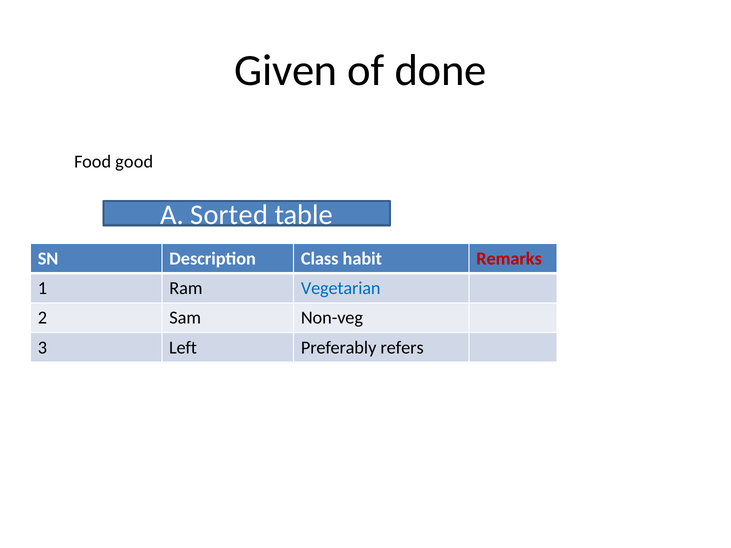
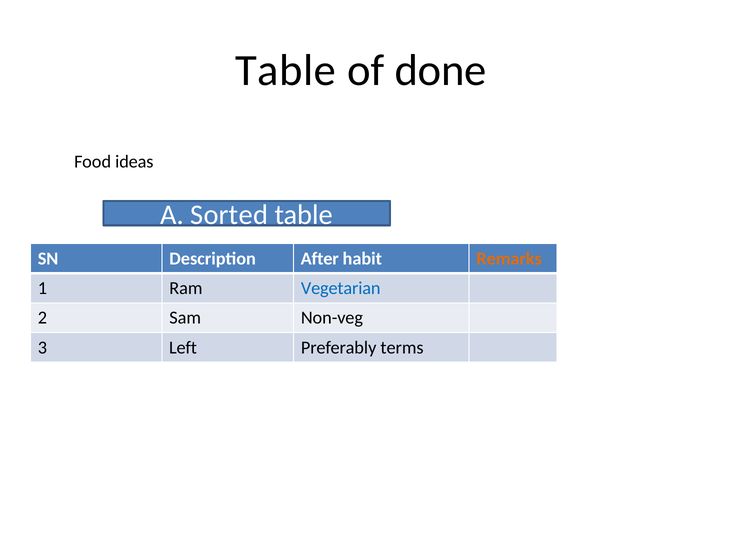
Given at (286, 71): Given -> Table
good: good -> ideas
Class: Class -> After
Remarks colour: red -> orange
refers: refers -> terms
